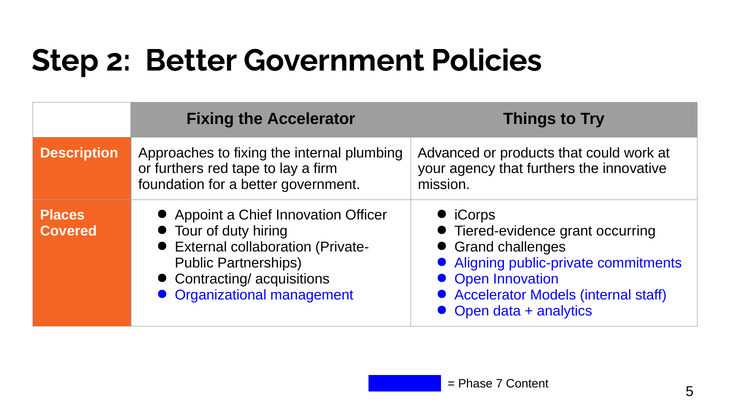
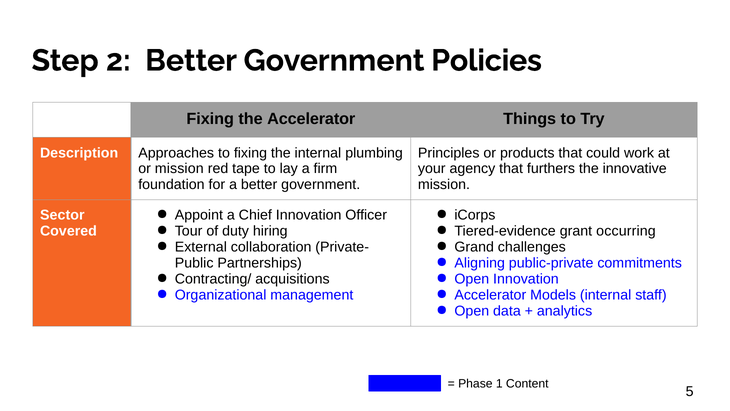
Advanced: Advanced -> Principles
or furthers: furthers -> mission
Places: Places -> Sector
7: 7 -> 1
